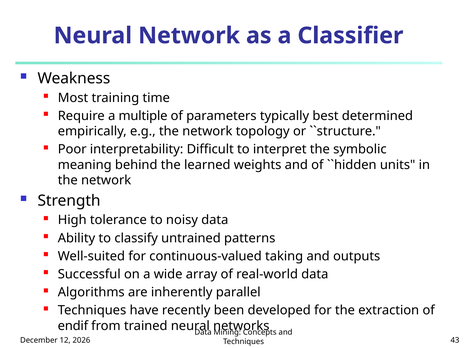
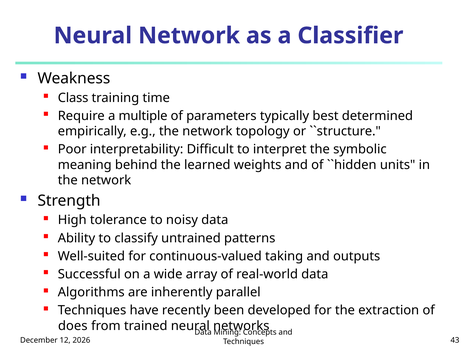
Most: Most -> Class
endif: endif -> does
